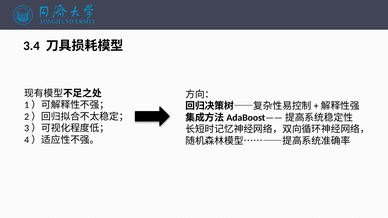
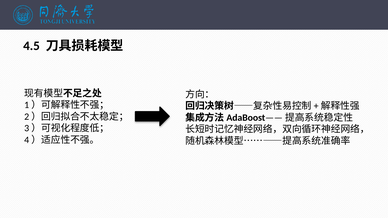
3.4: 3.4 -> 4.5
